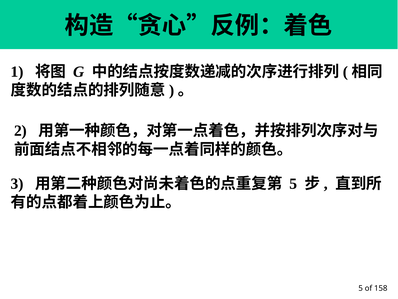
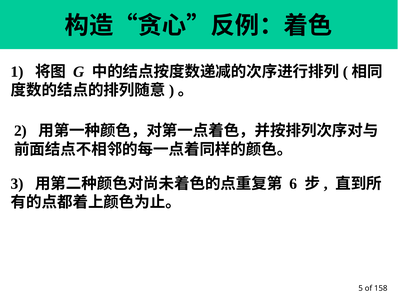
5 at (293, 183): 5 -> 6
